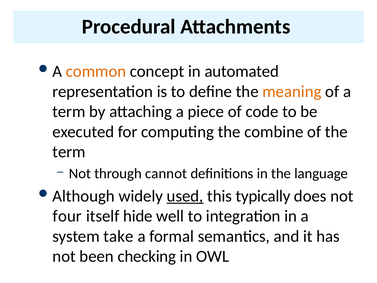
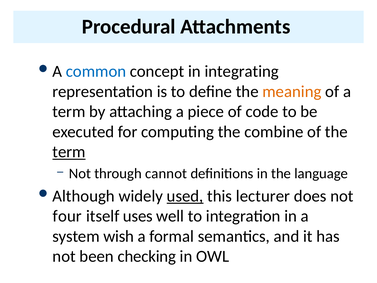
common colour: orange -> blue
automated: automated -> integrating
term at (69, 152) underline: none -> present
typically: typically -> lecturer
hide: hide -> uses
take: take -> wish
